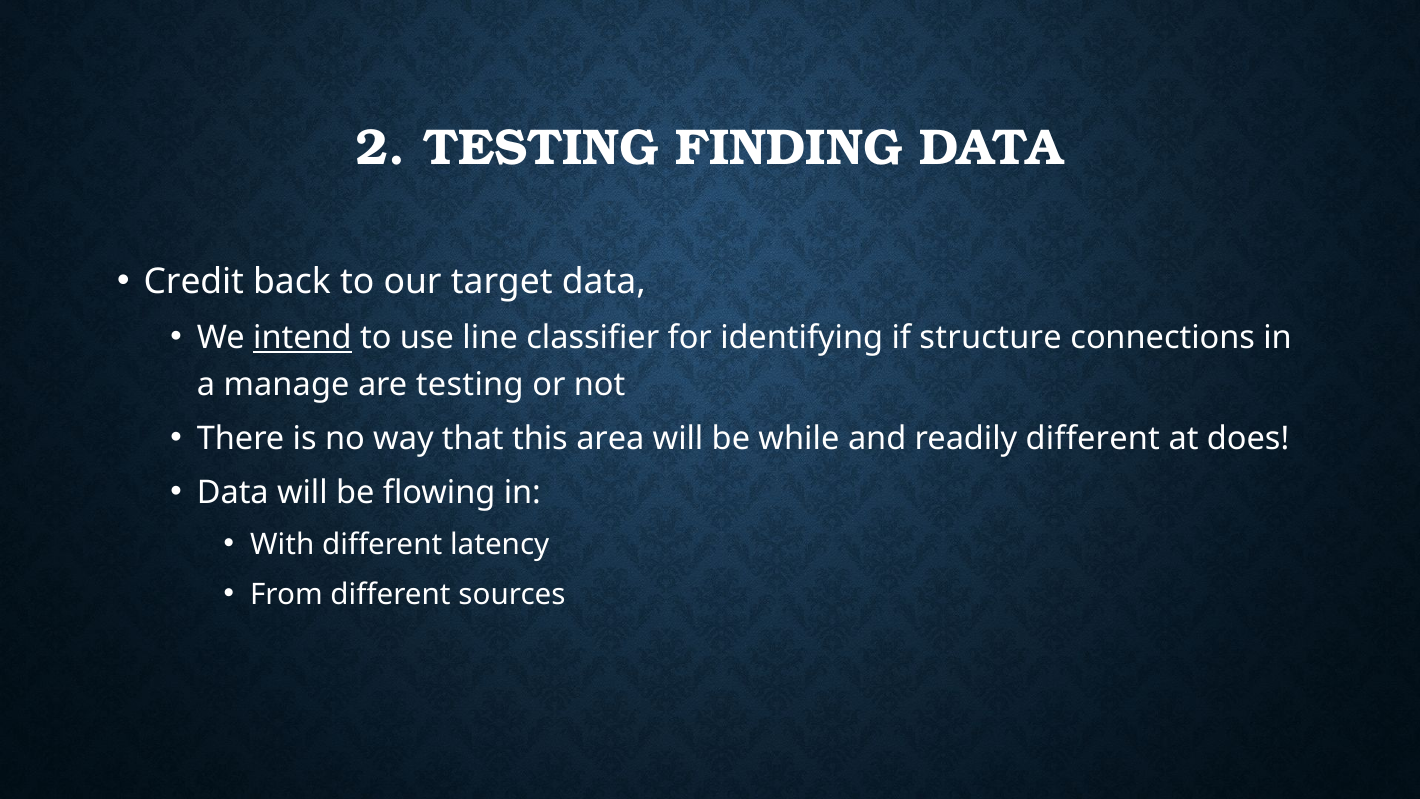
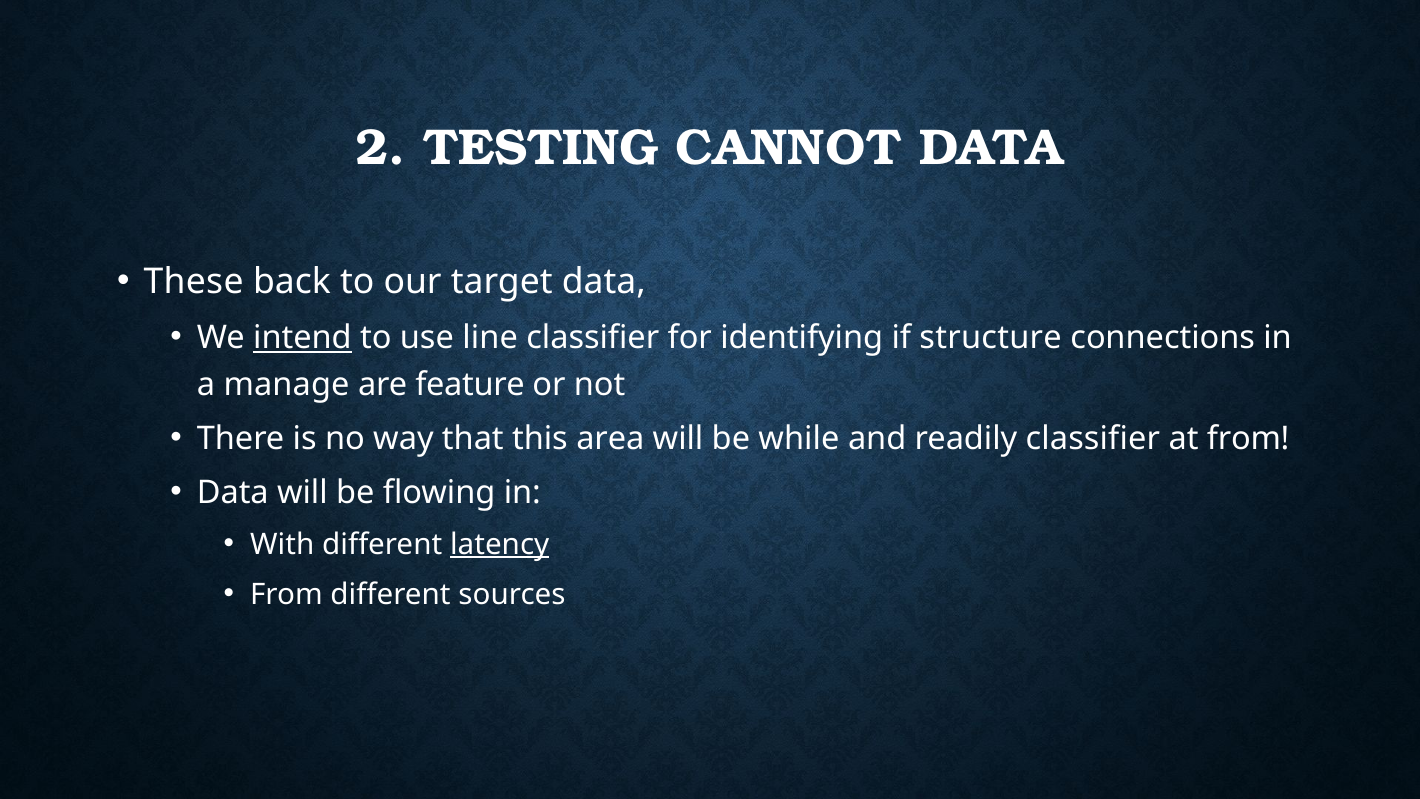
FINDING: FINDING -> CANNOT
Credit: Credit -> These
are testing: testing -> feature
readily different: different -> classifier
at does: does -> from
latency underline: none -> present
